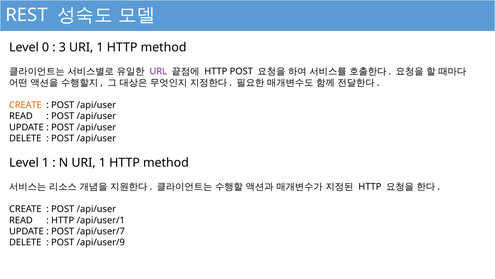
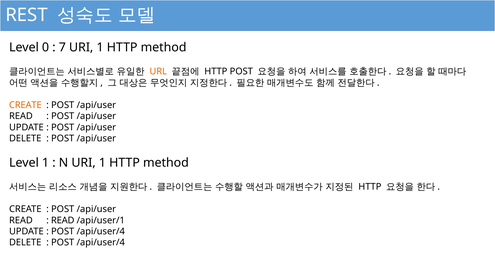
3: 3 -> 7
URL colour: purple -> orange
HTTP at (63, 220): HTTP -> READ
/api/user/7 at (101, 231): /api/user/7 -> /api/user/4
/api/user/9 at (101, 242): /api/user/9 -> /api/user/4
